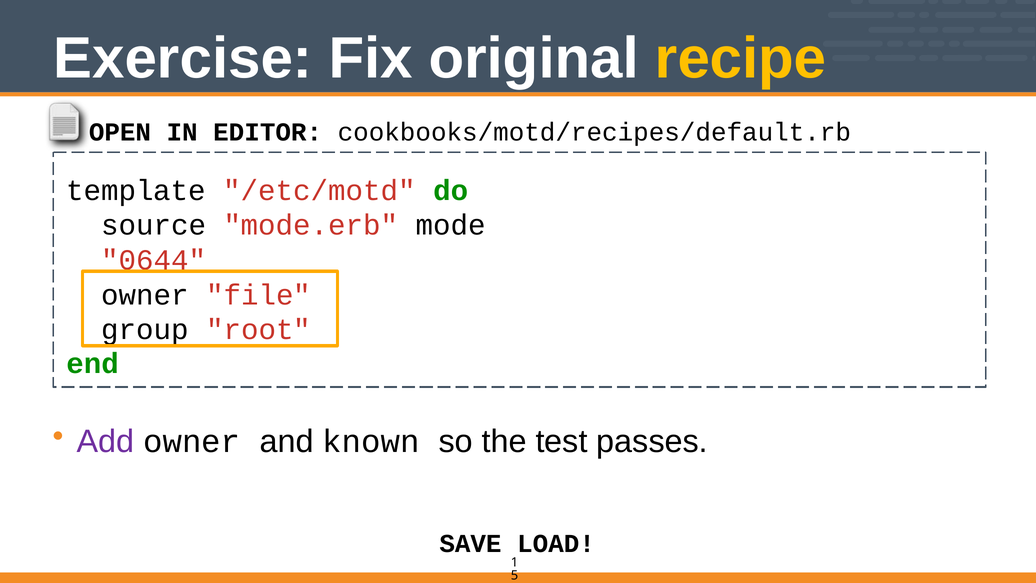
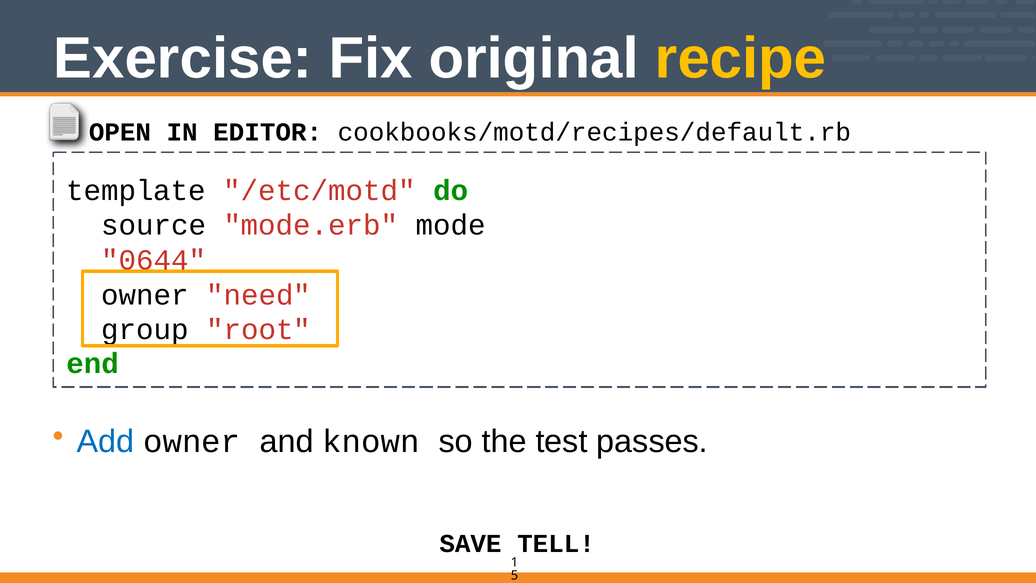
file: file -> need
Add colour: purple -> blue
LOAD: LOAD -> TELL
